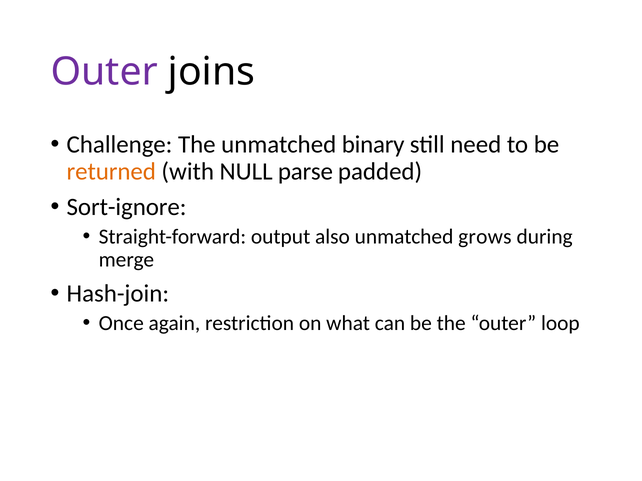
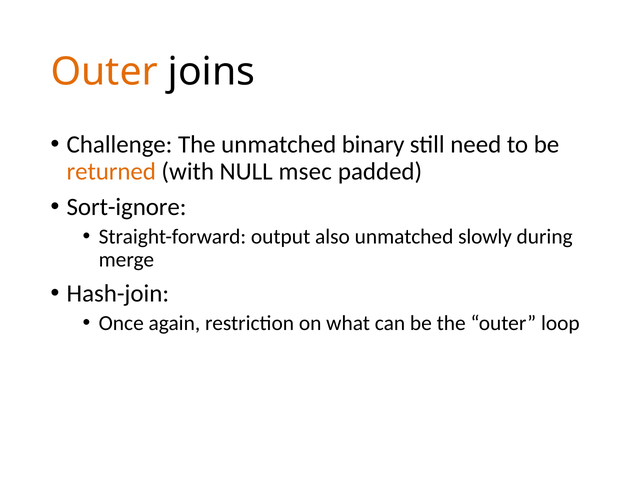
Outer at (104, 72) colour: purple -> orange
parse: parse -> msec
grows: grows -> slowly
